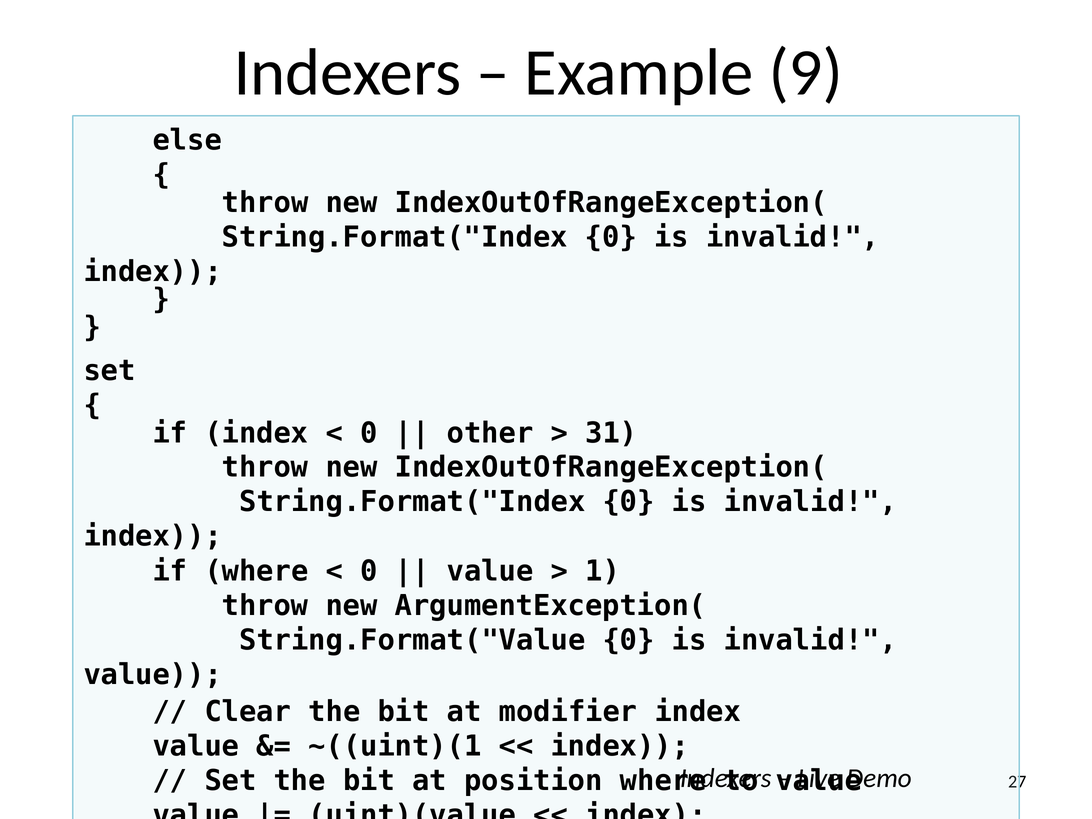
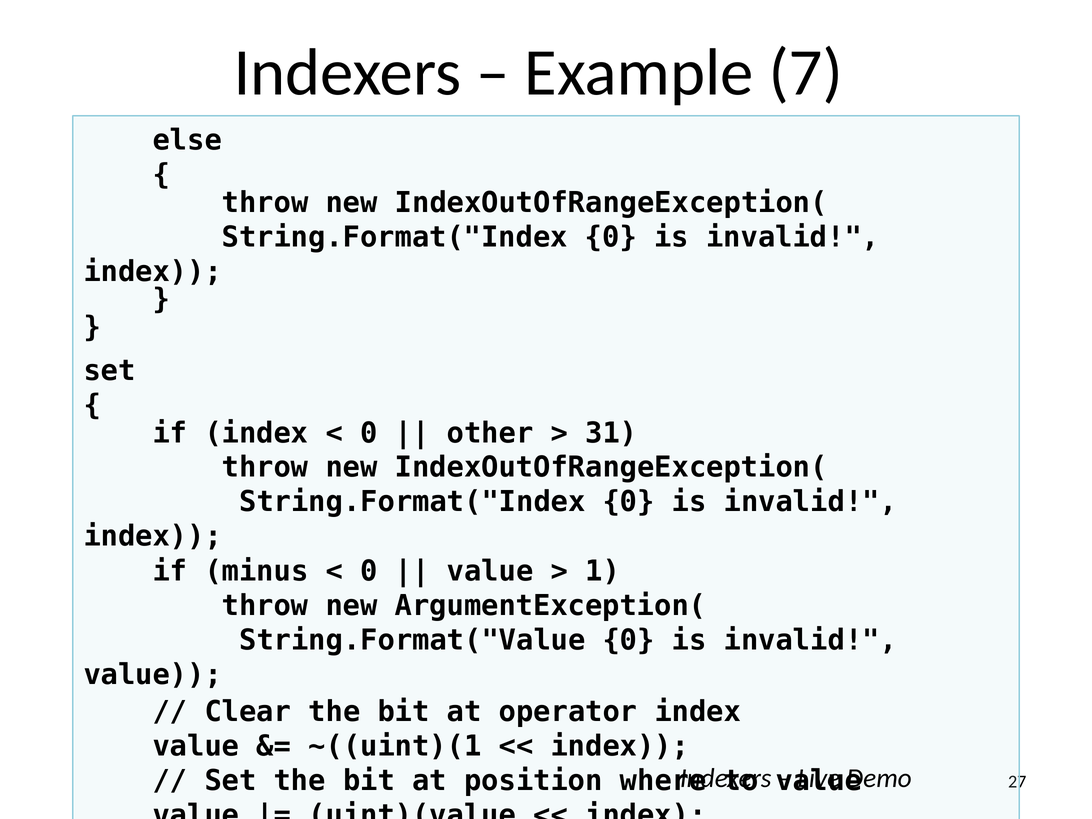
9: 9 -> 7
if where: where -> minus
modifier: modifier -> operator
